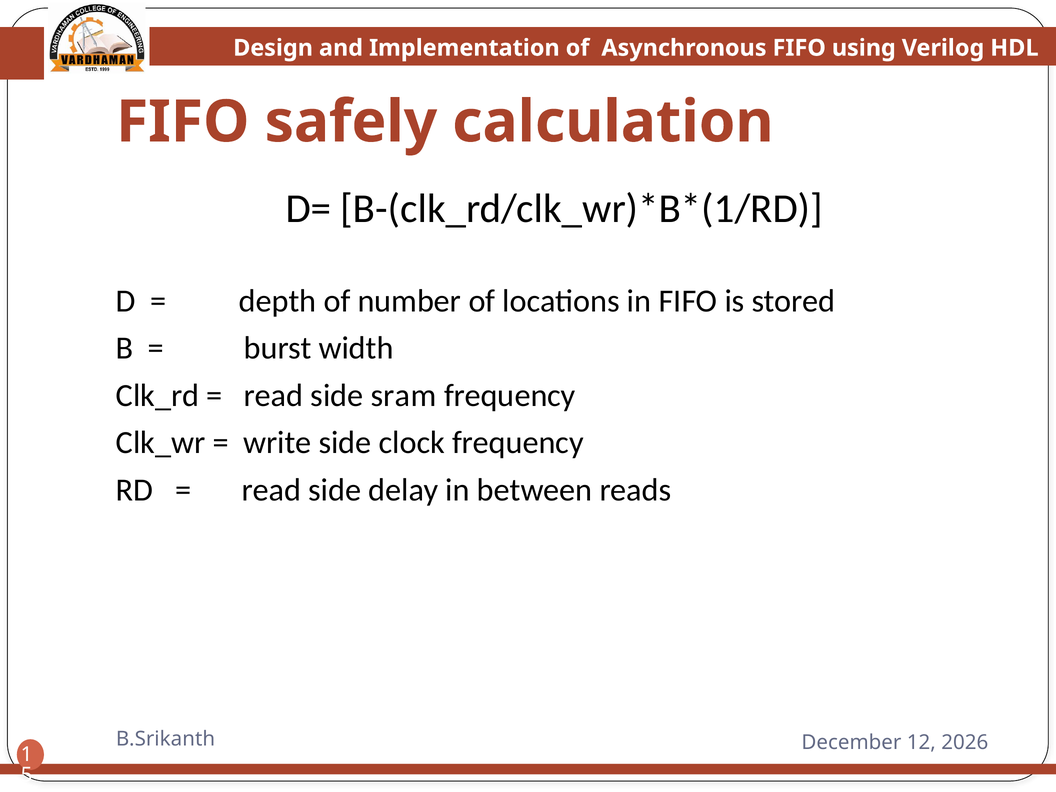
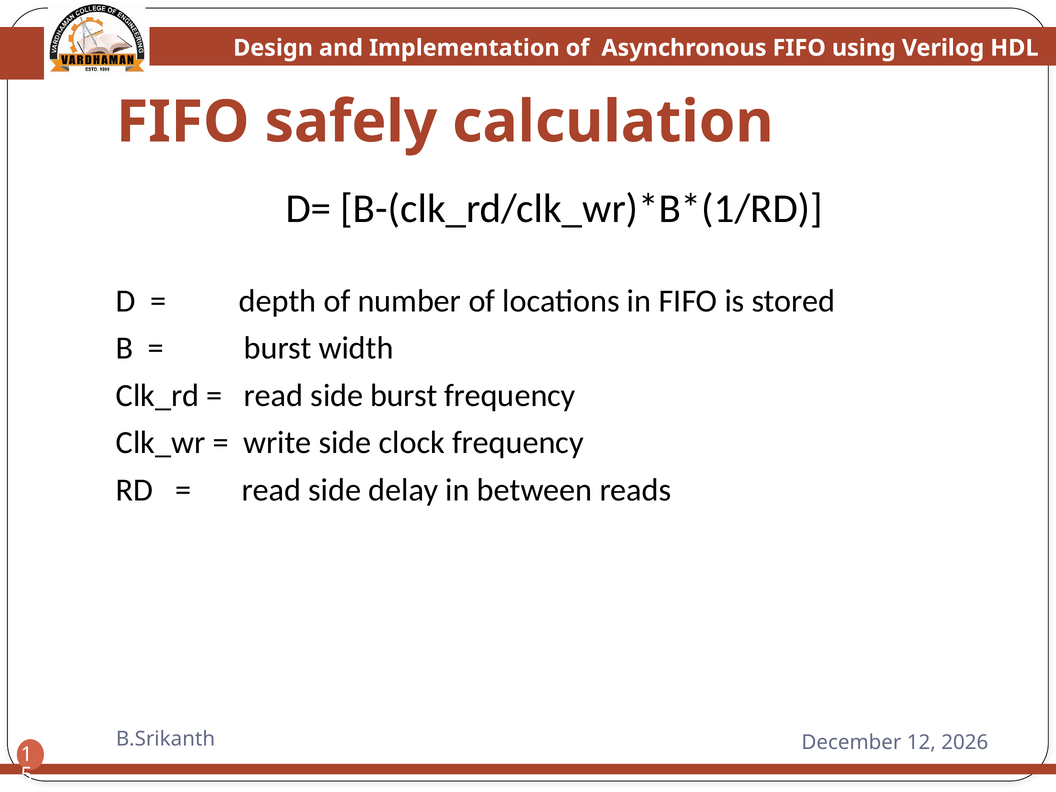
side sram: sram -> burst
